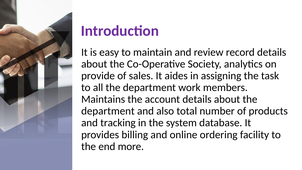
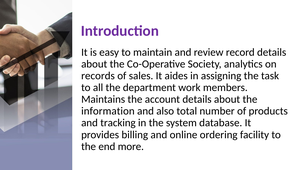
provide: provide -> records
department at (108, 111): department -> information
